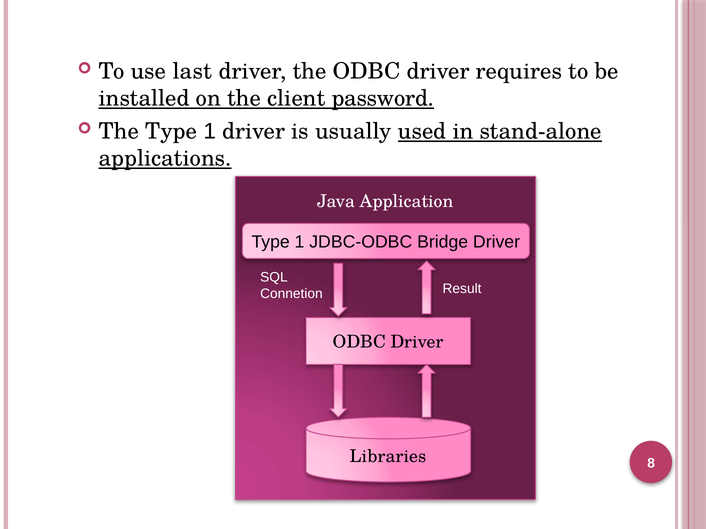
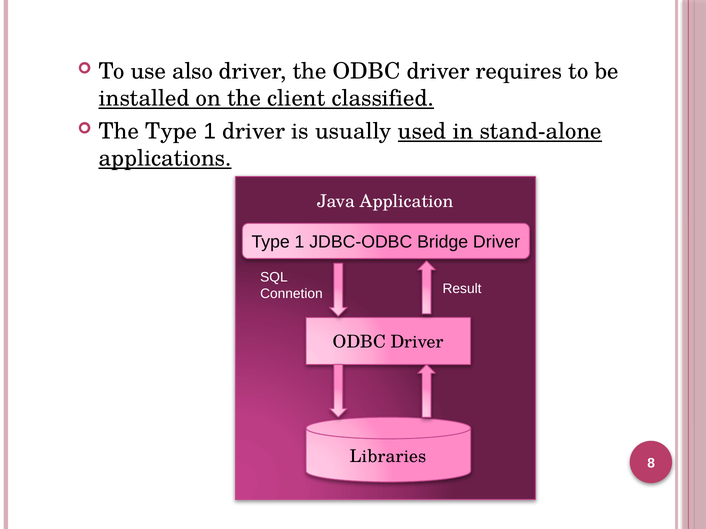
last: last -> also
password: password -> classified
